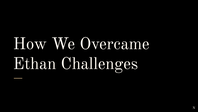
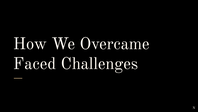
Ethan: Ethan -> Faced
